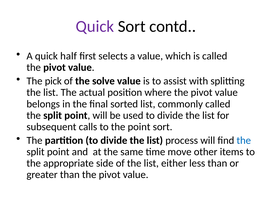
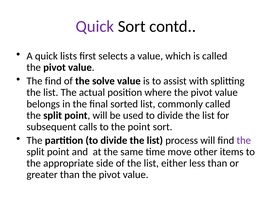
half: half -> lists
The pick: pick -> find
the at (244, 140) colour: blue -> purple
